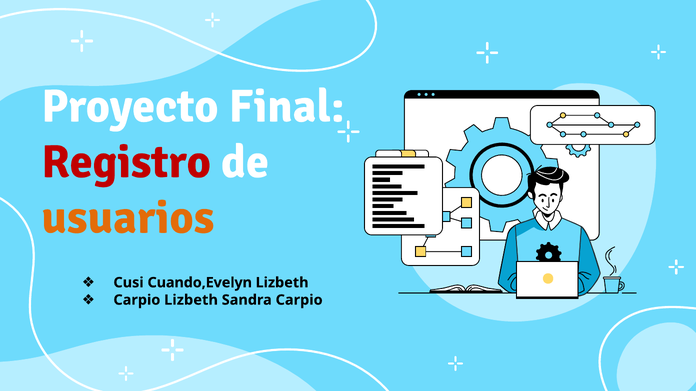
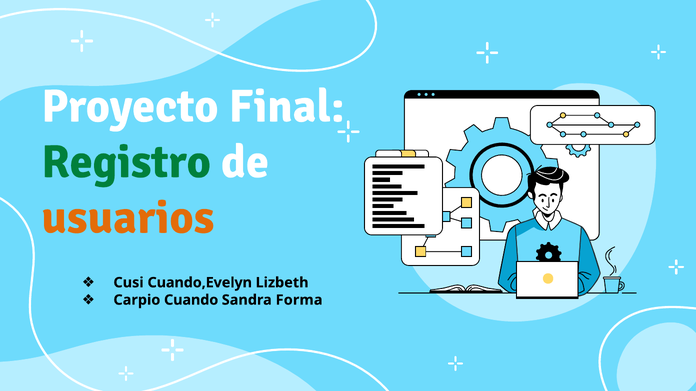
Registro colour: red -> green
Carpio Lizbeth: Lizbeth -> Cuando
Sandra Carpio: Carpio -> Forma
